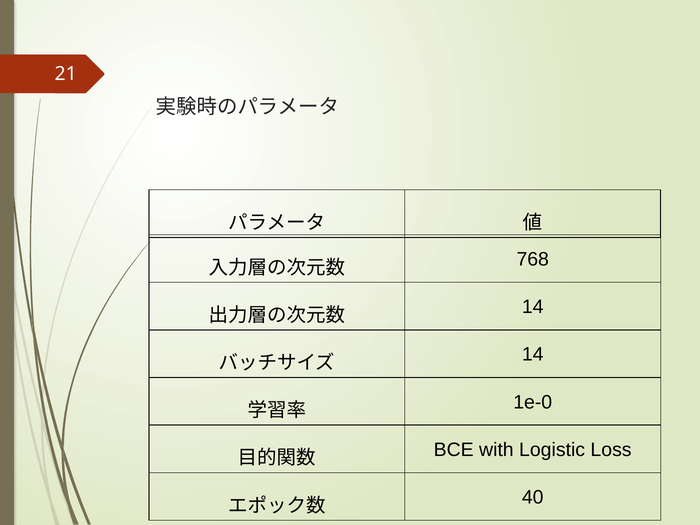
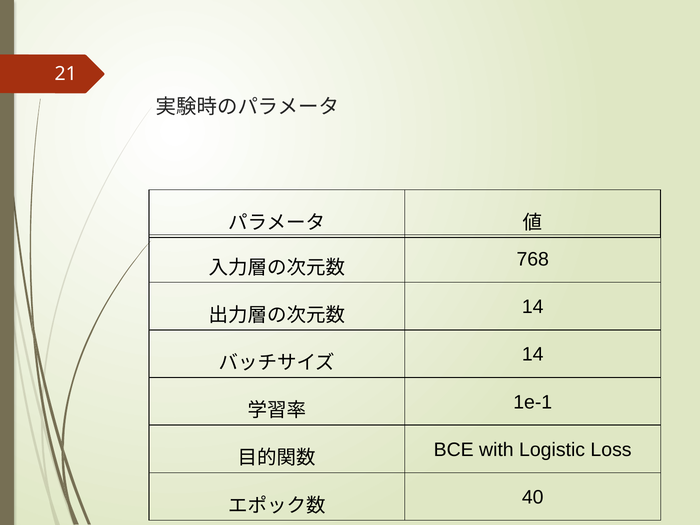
1e-0: 1e-0 -> 1e-1
